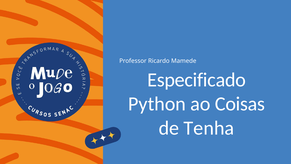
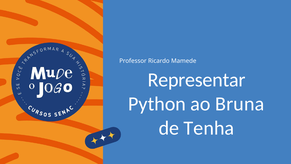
Especificado: Especificado -> Representar
Coisas: Coisas -> Bruna
